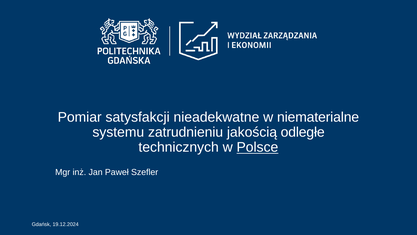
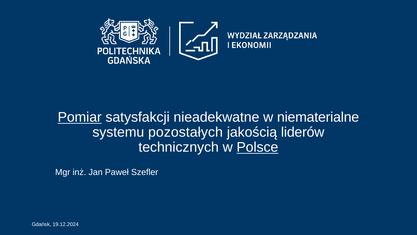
Pomiar underline: none -> present
zatrudnieniu: zatrudnieniu -> pozostałych
odległe: odległe -> liderów
